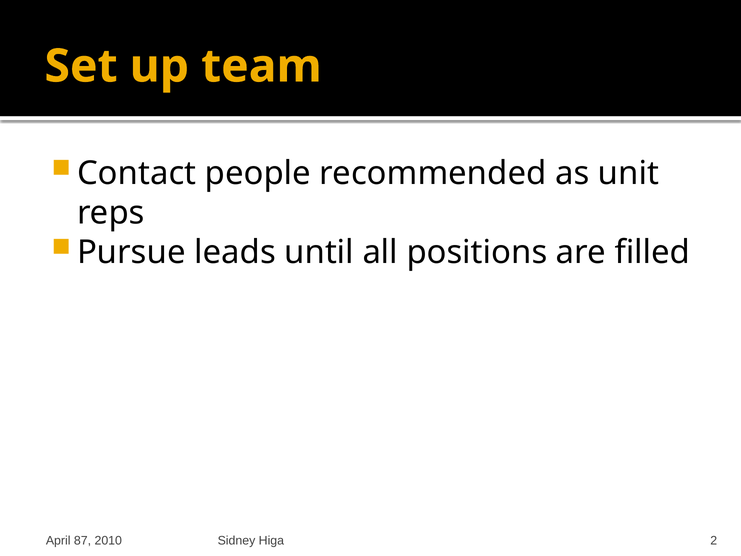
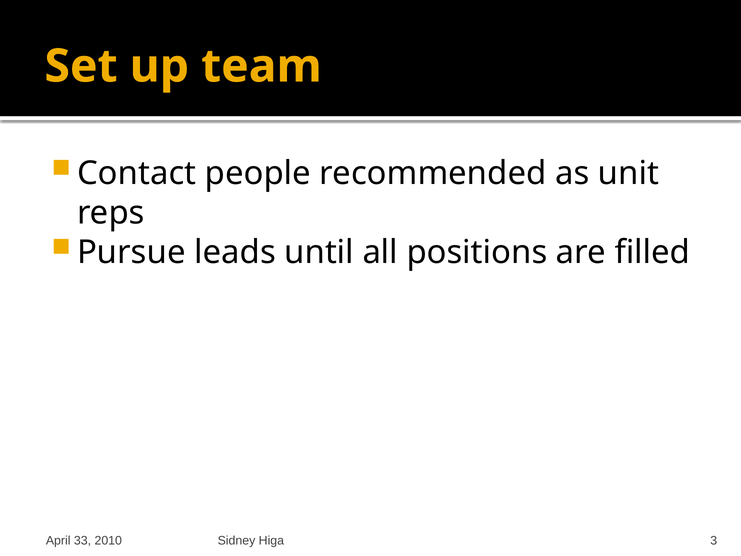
87: 87 -> 33
2: 2 -> 3
